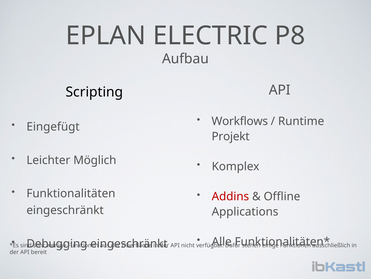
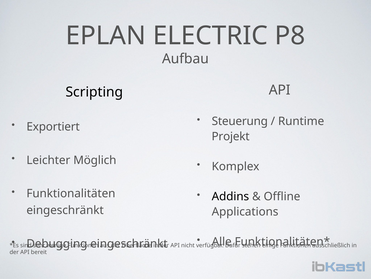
Workflows: Workflows -> Steuerung
Eingefügt: Eingefügt -> Exportiert
Addins colour: red -> black
